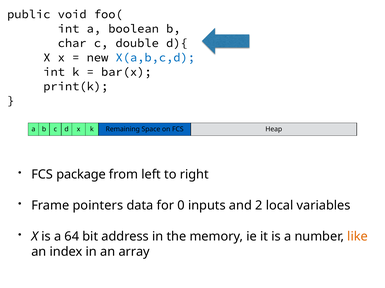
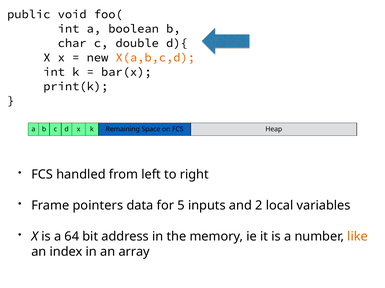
X(a,b,c,d colour: blue -> orange
package: package -> handled
0: 0 -> 5
